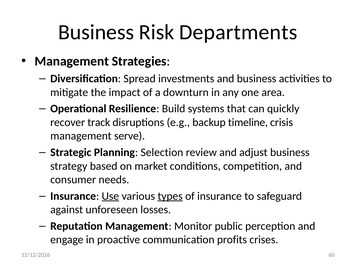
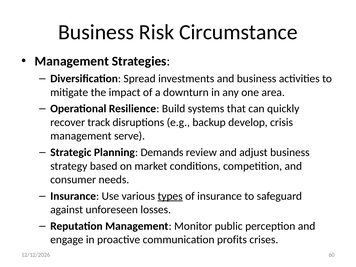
Departments: Departments -> Circumstance
timeline: timeline -> develop
Selection: Selection -> Demands
Use underline: present -> none
